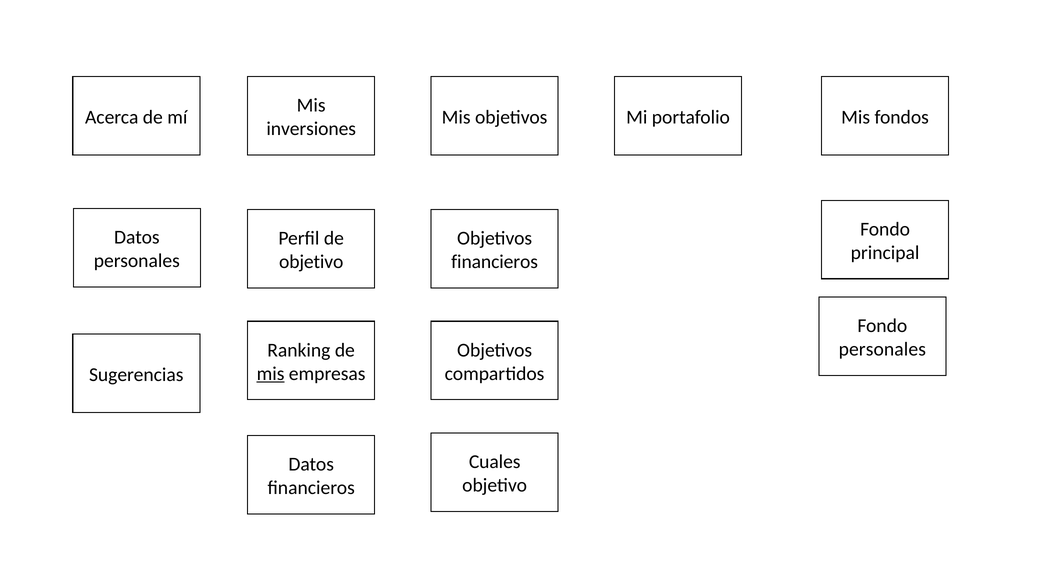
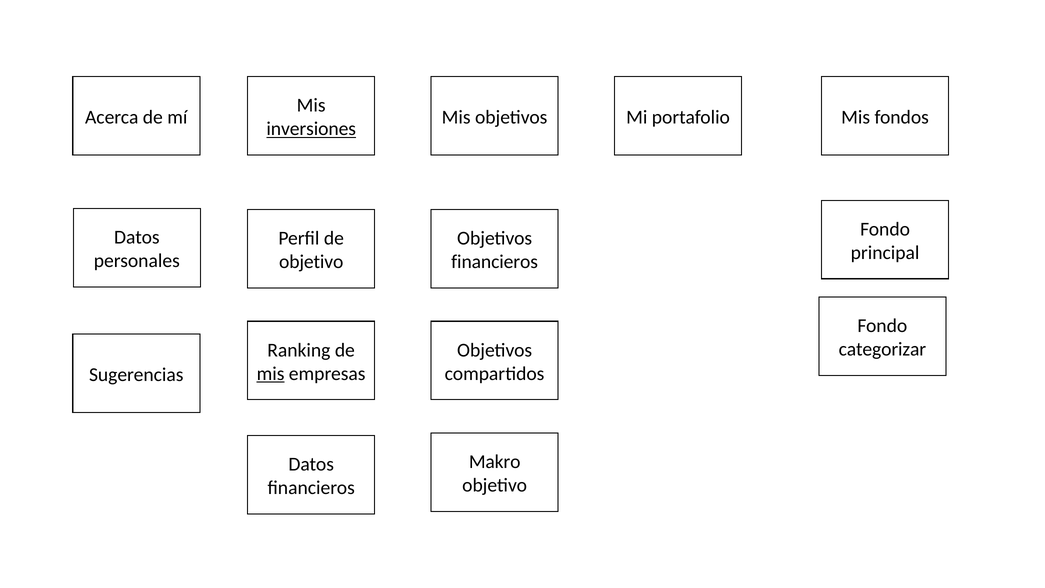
inversiones underline: none -> present
personales at (882, 349): personales -> categorizar
Cuales: Cuales -> Makro
